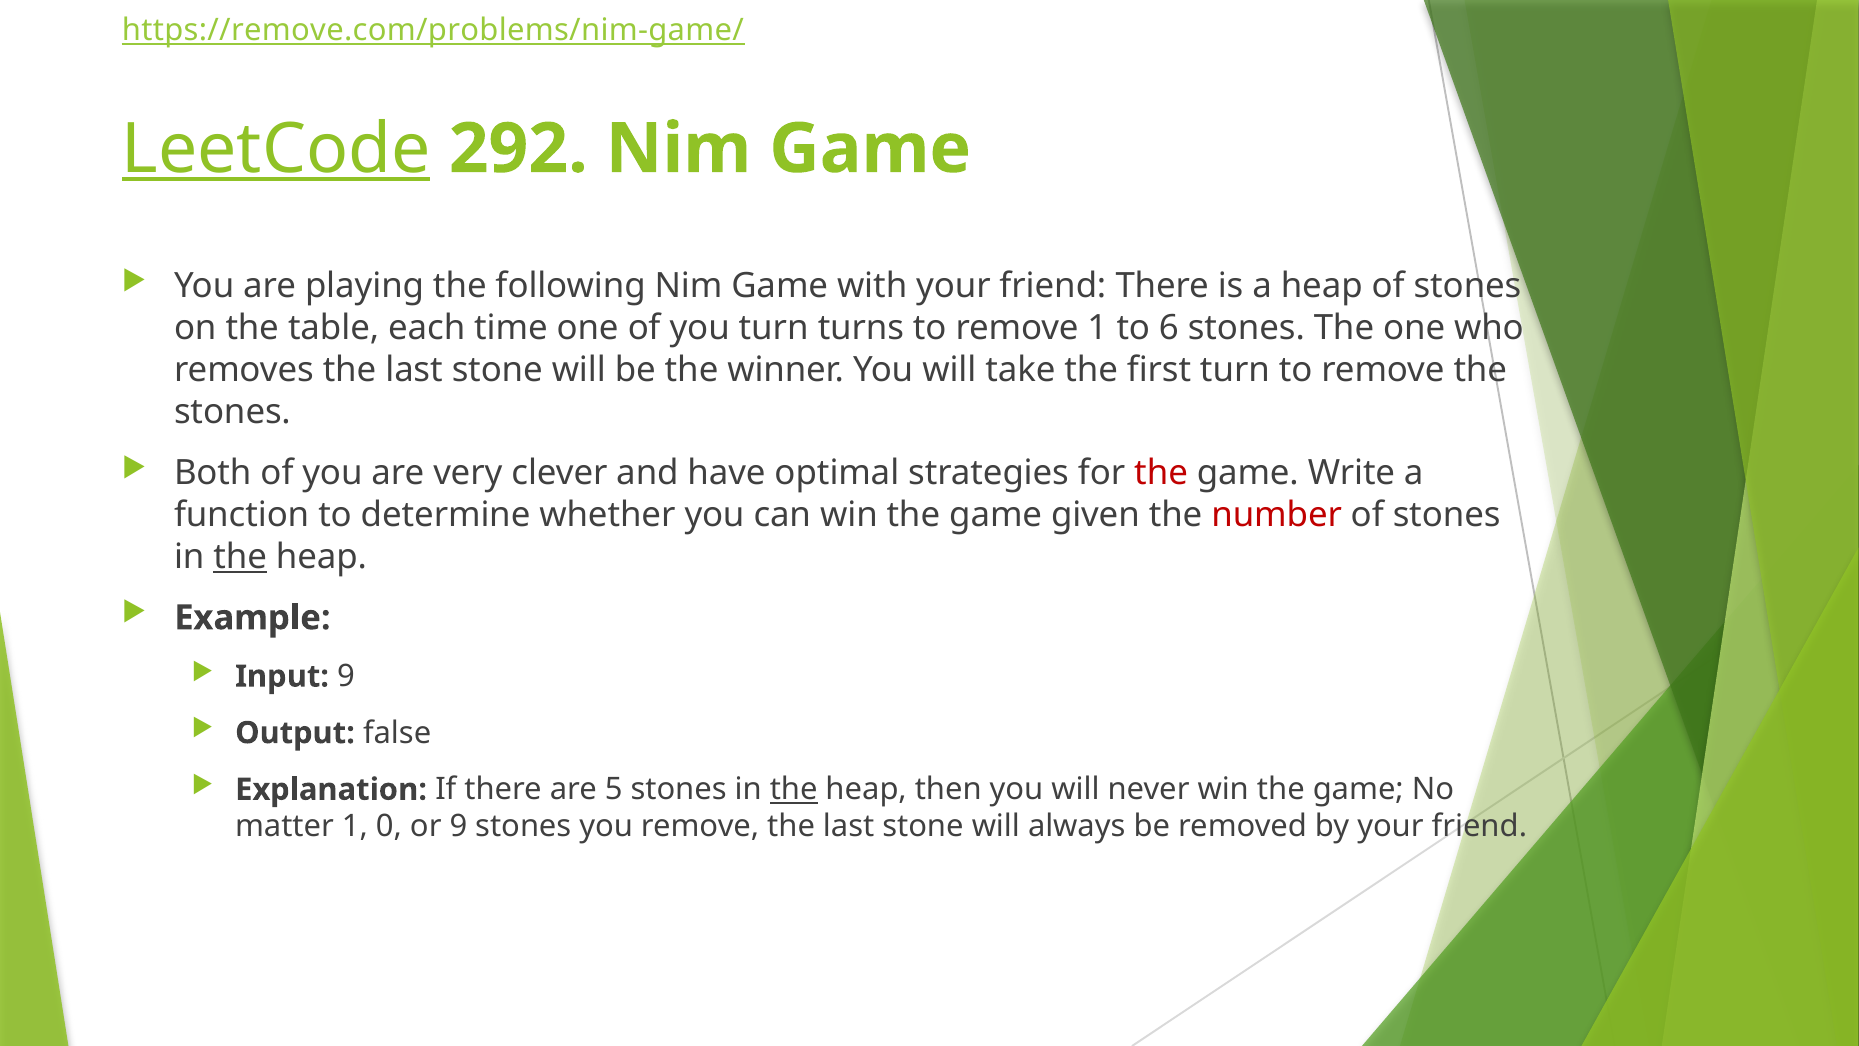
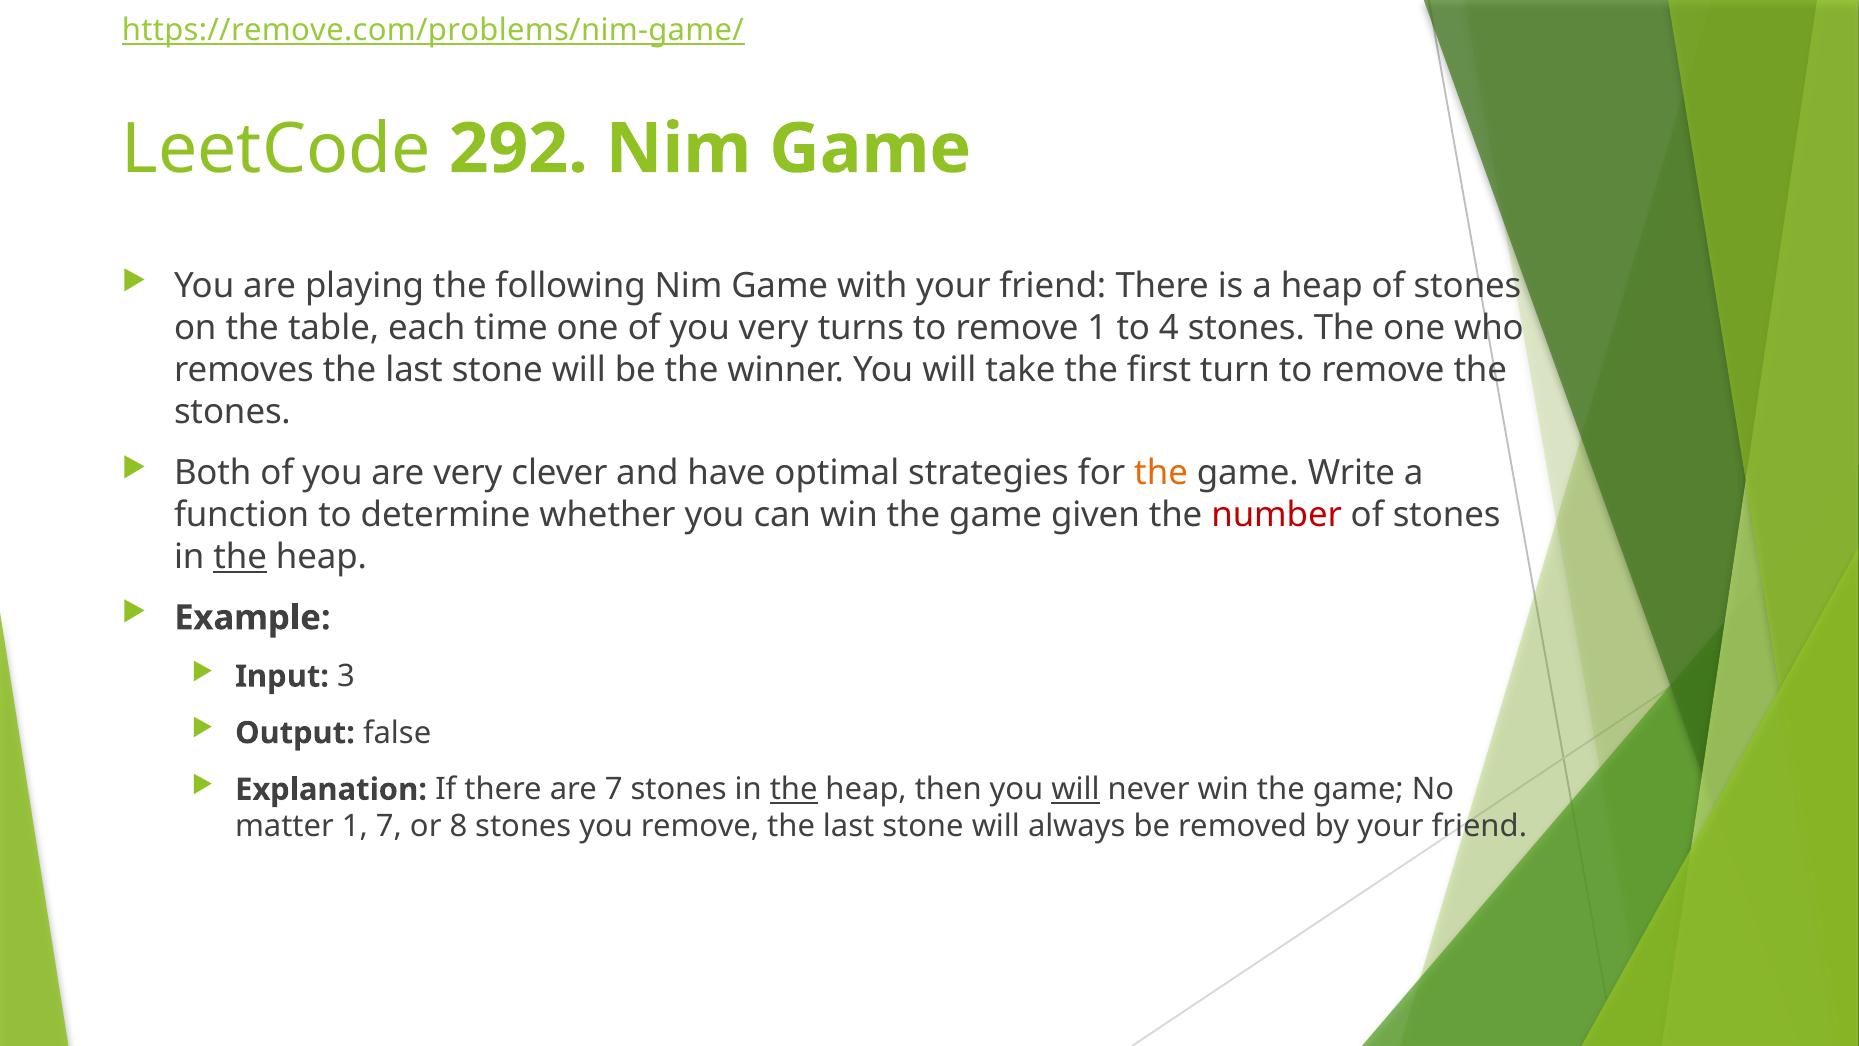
LeetCode underline: present -> none
you turn: turn -> very
6: 6 -> 4
the at (1161, 473) colour: red -> orange
Input 9: 9 -> 3
are 5: 5 -> 7
will at (1076, 789) underline: none -> present
1 0: 0 -> 7
or 9: 9 -> 8
